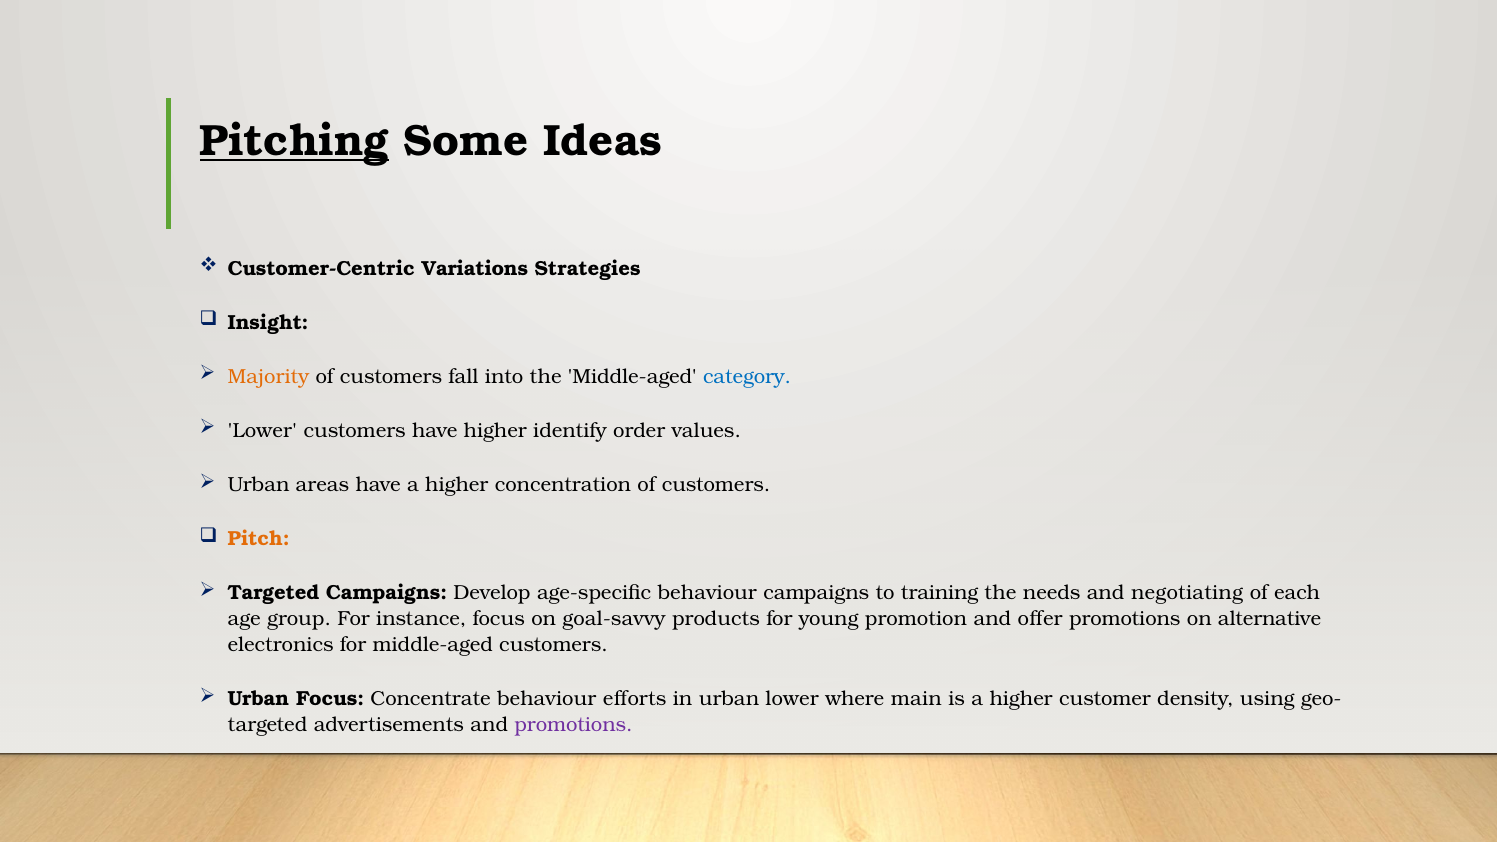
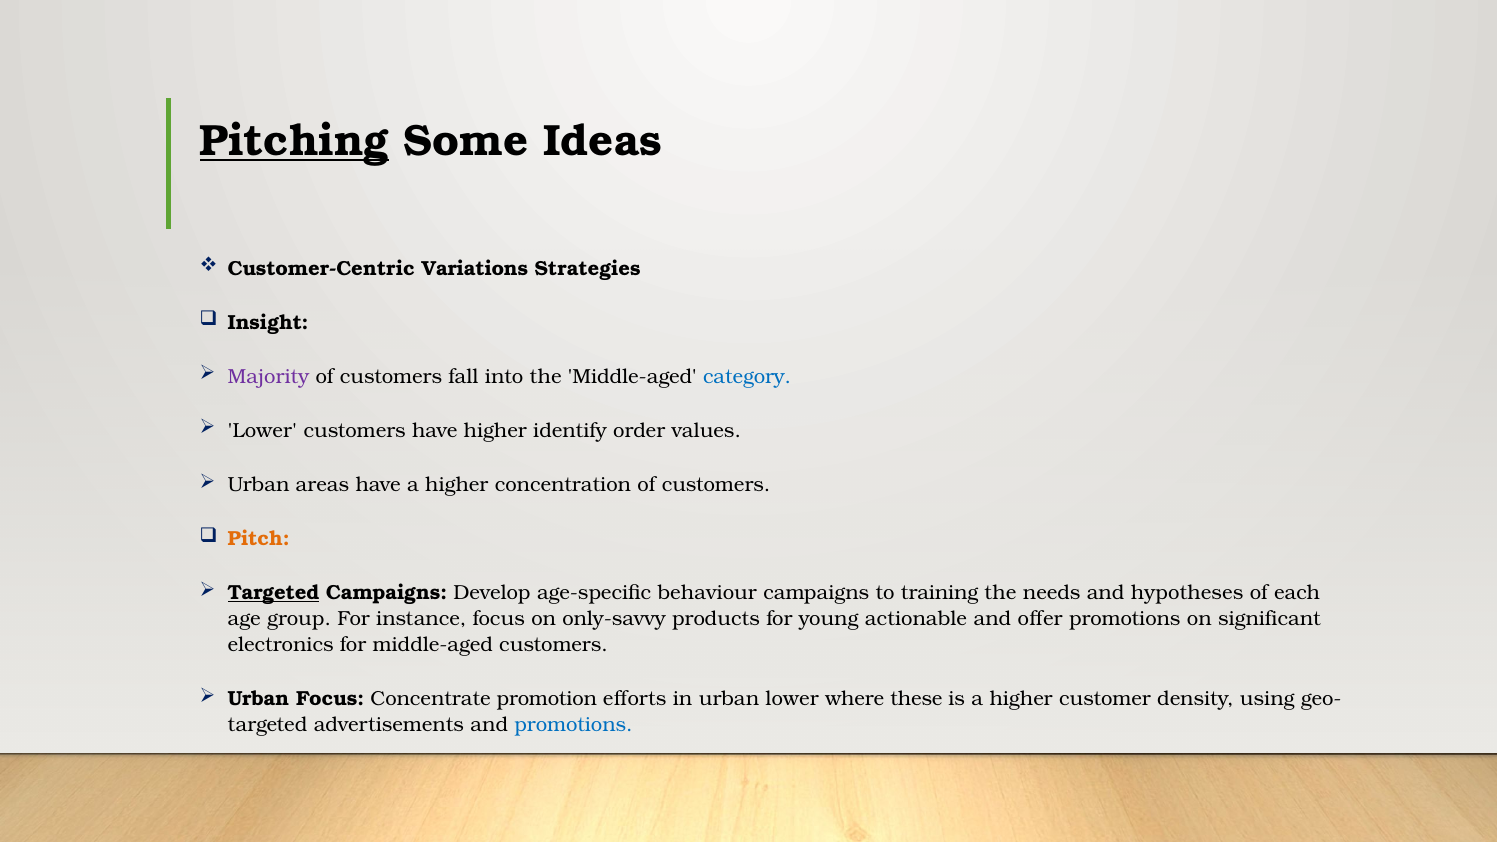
Majority colour: orange -> purple
Targeted at (274, 593) underline: none -> present
negotiating: negotiating -> hypotheses
goal-savvy: goal-savvy -> only-savvy
promotion: promotion -> actionable
alternative: alternative -> significant
Concentrate behaviour: behaviour -> promotion
main: main -> these
promotions at (573, 725) colour: purple -> blue
